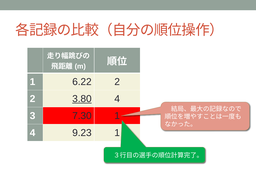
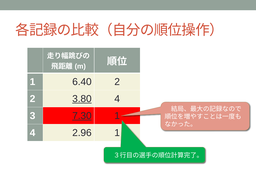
6.22: 6.22 -> 6.40
7.30 underline: none -> present
9.23: 9.23 -> 2.96
